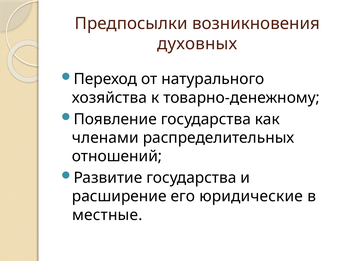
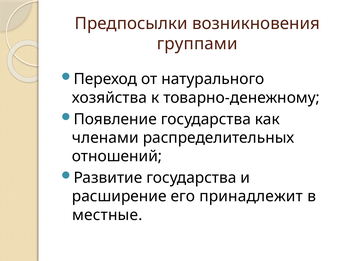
духовных: духовных -> группами
юридические: юридические -> принадлежит
